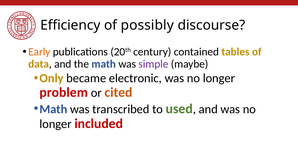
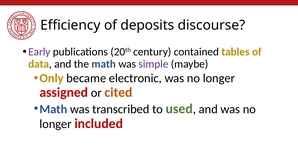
possibly: possibly -> deposits
Early colour: orange -> purple
problem: problem -> assigned
